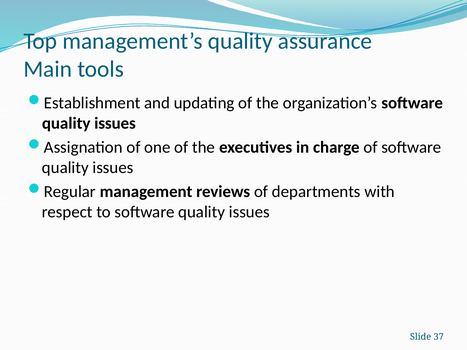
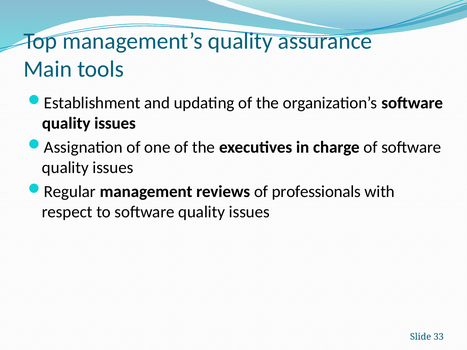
departments: departments -> professionals
37: 37 -> 33
